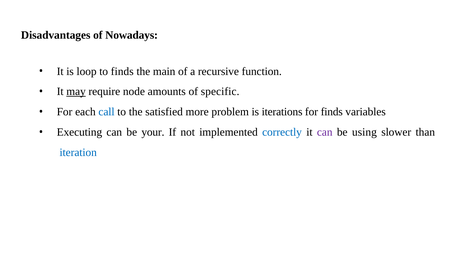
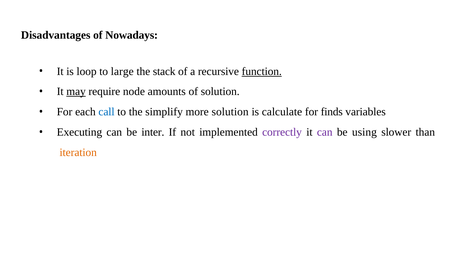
to finds: finds -> large
main: main -> stack
function underline: none -> present
of specific: specific -> solution
satisfied: satisfied -> simplify
more problem: problem -> solution
iterations: iterations -> calculate
your: your -> inter
correctly colour: blue -> purple
iteration colour: blue -> orange
